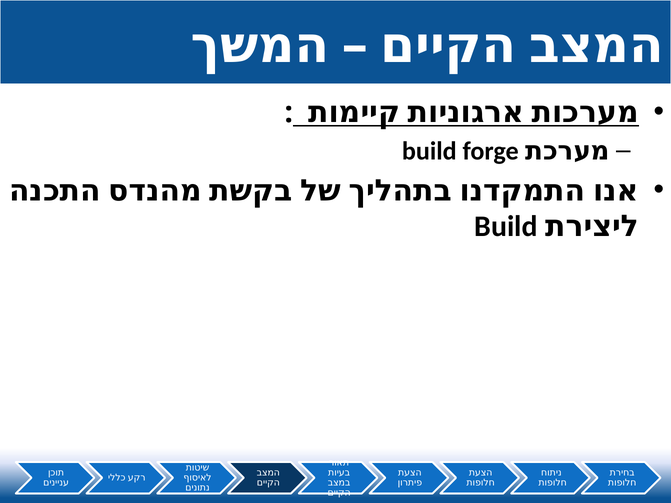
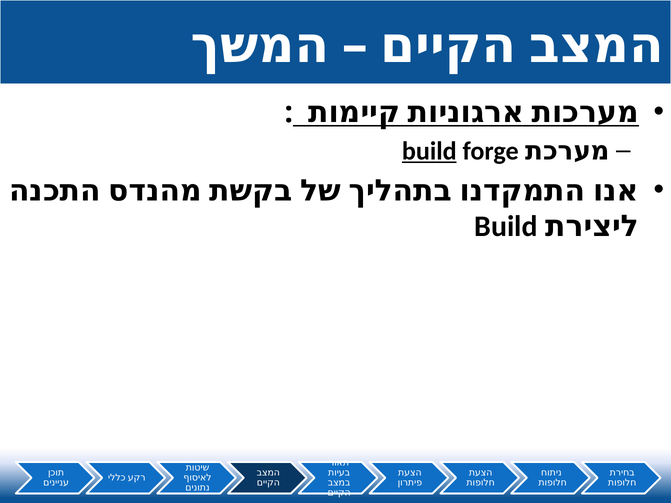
build at (429, 151) underline: none -> present
